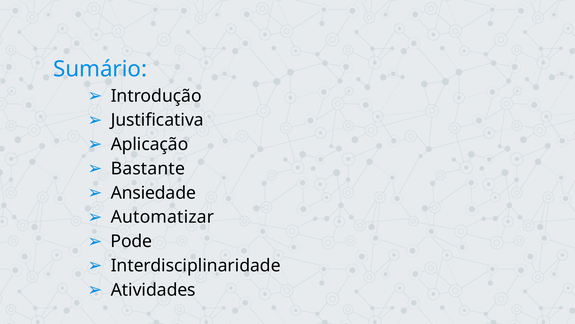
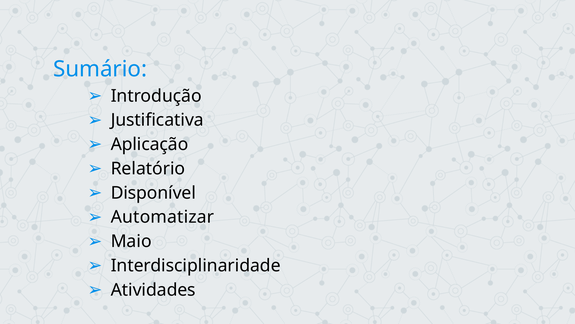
Bastante: Bastante -> Relatório
Ansiedade: Ansiedade -> Disponível
Pode: Pode -> Maio
